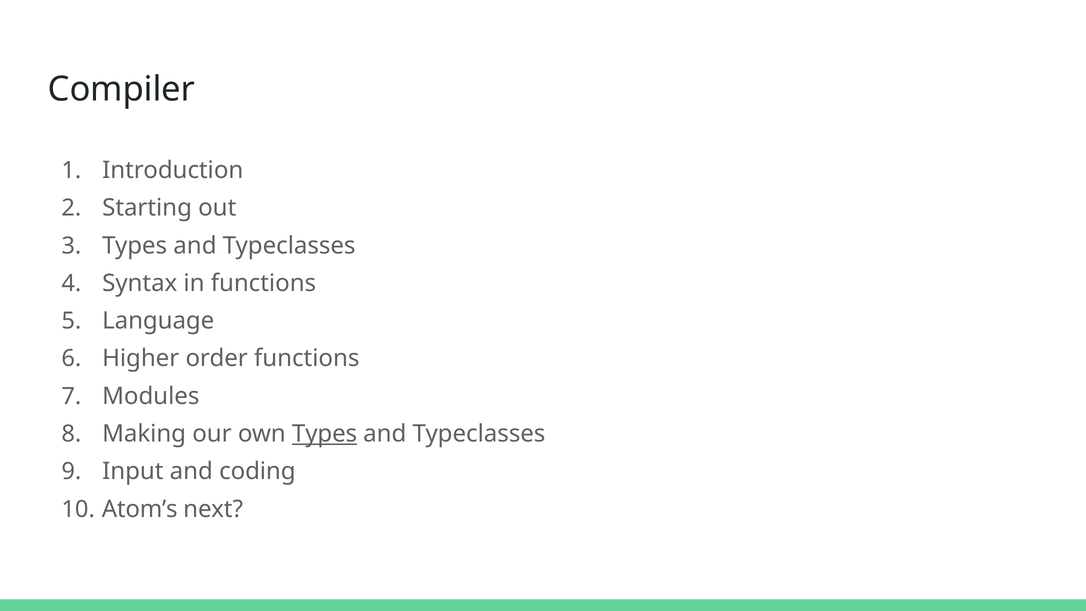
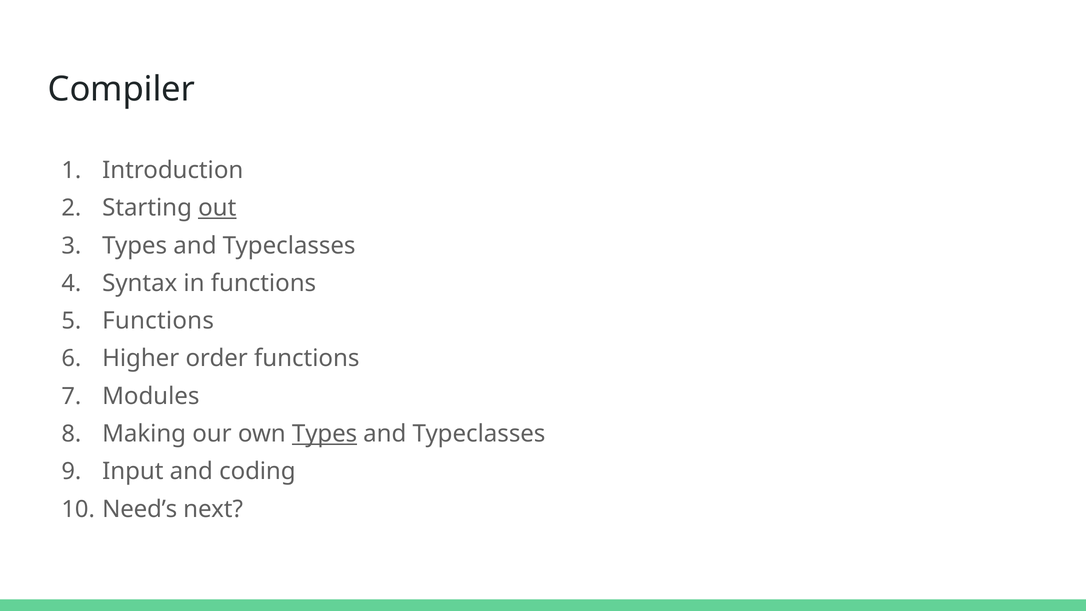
out underline: none -> present
Language at (158, 321): Language -> Functions
Atom’s: Atom’s -> Need’s
